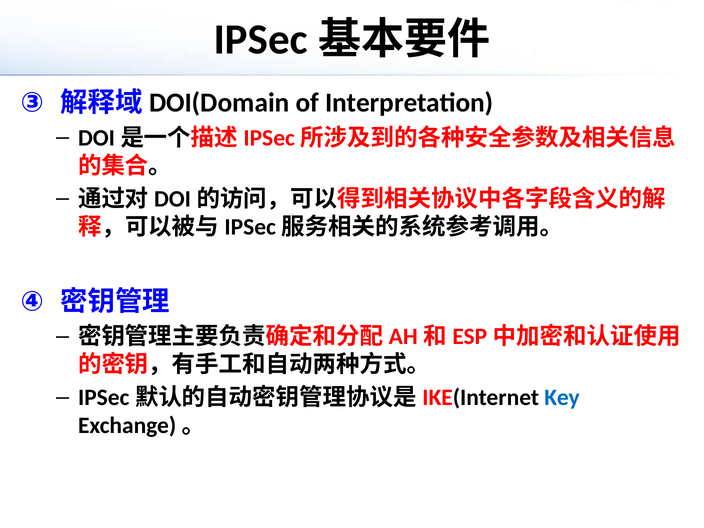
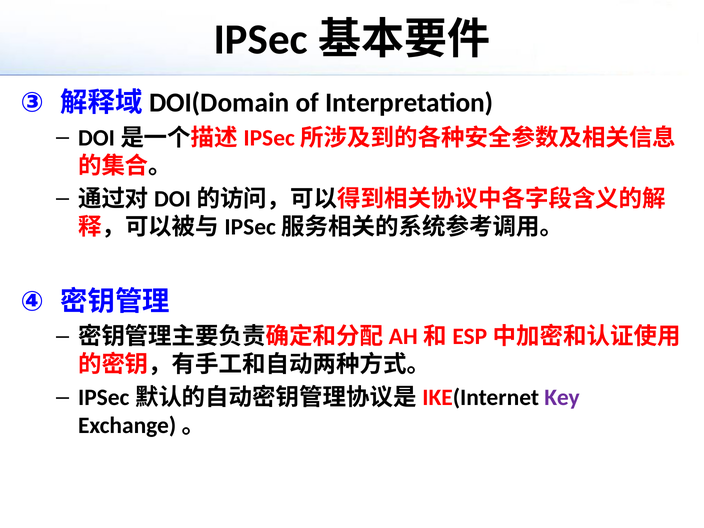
Key colour: blue -> purple
